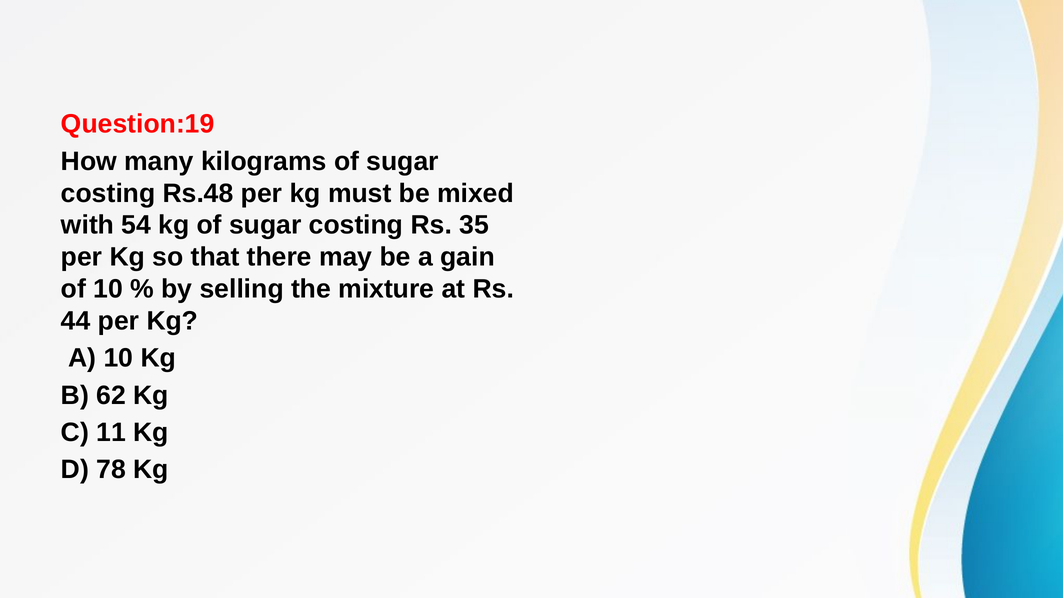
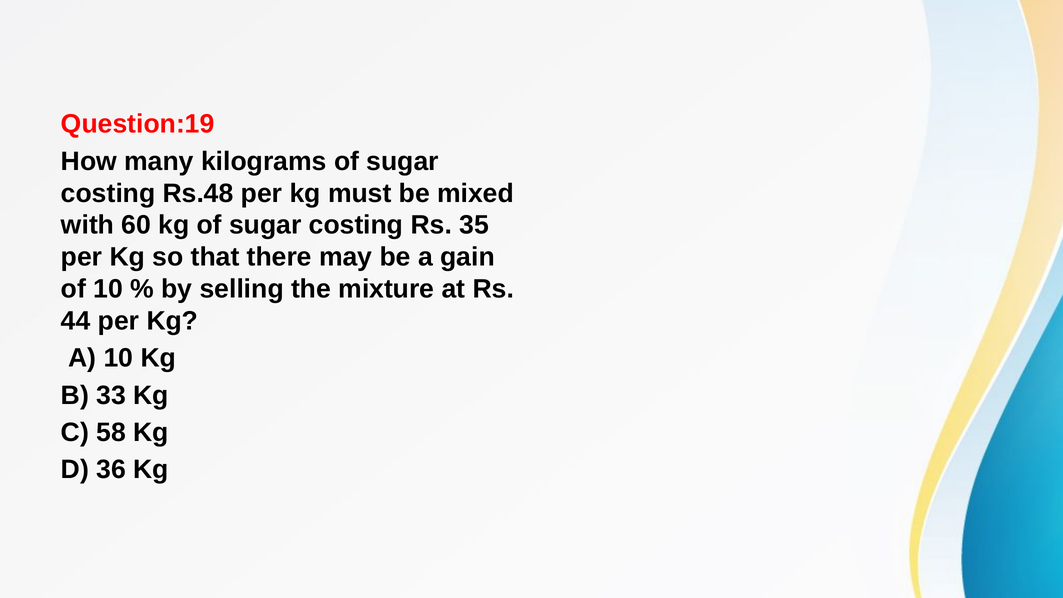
54: 54 -> 60
62: 62 -> 33
11: 11 -> 58
78: 78 -> 36
